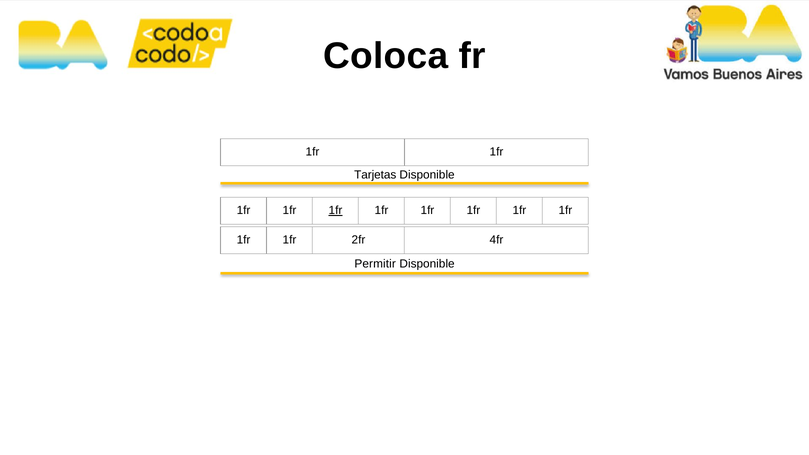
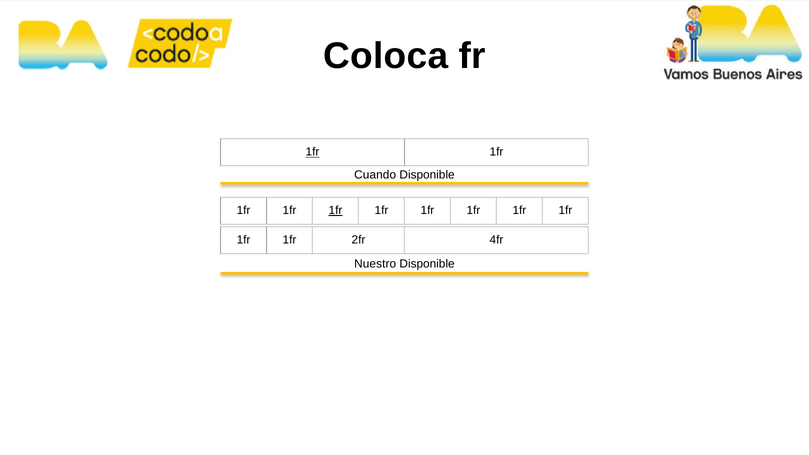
1fr at (312, 152) underline: none -> present
Tarjetas: Tarjetas -> Cuando
Permitir: Permitir -> Nuestro
